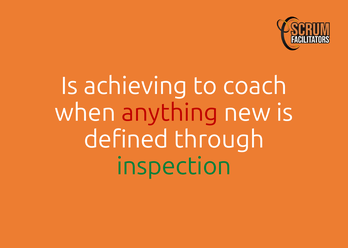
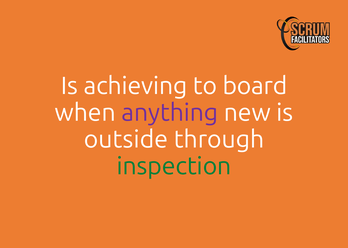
coach: coach -> board
anything colour: red -> purple
defined: defined -> outside
